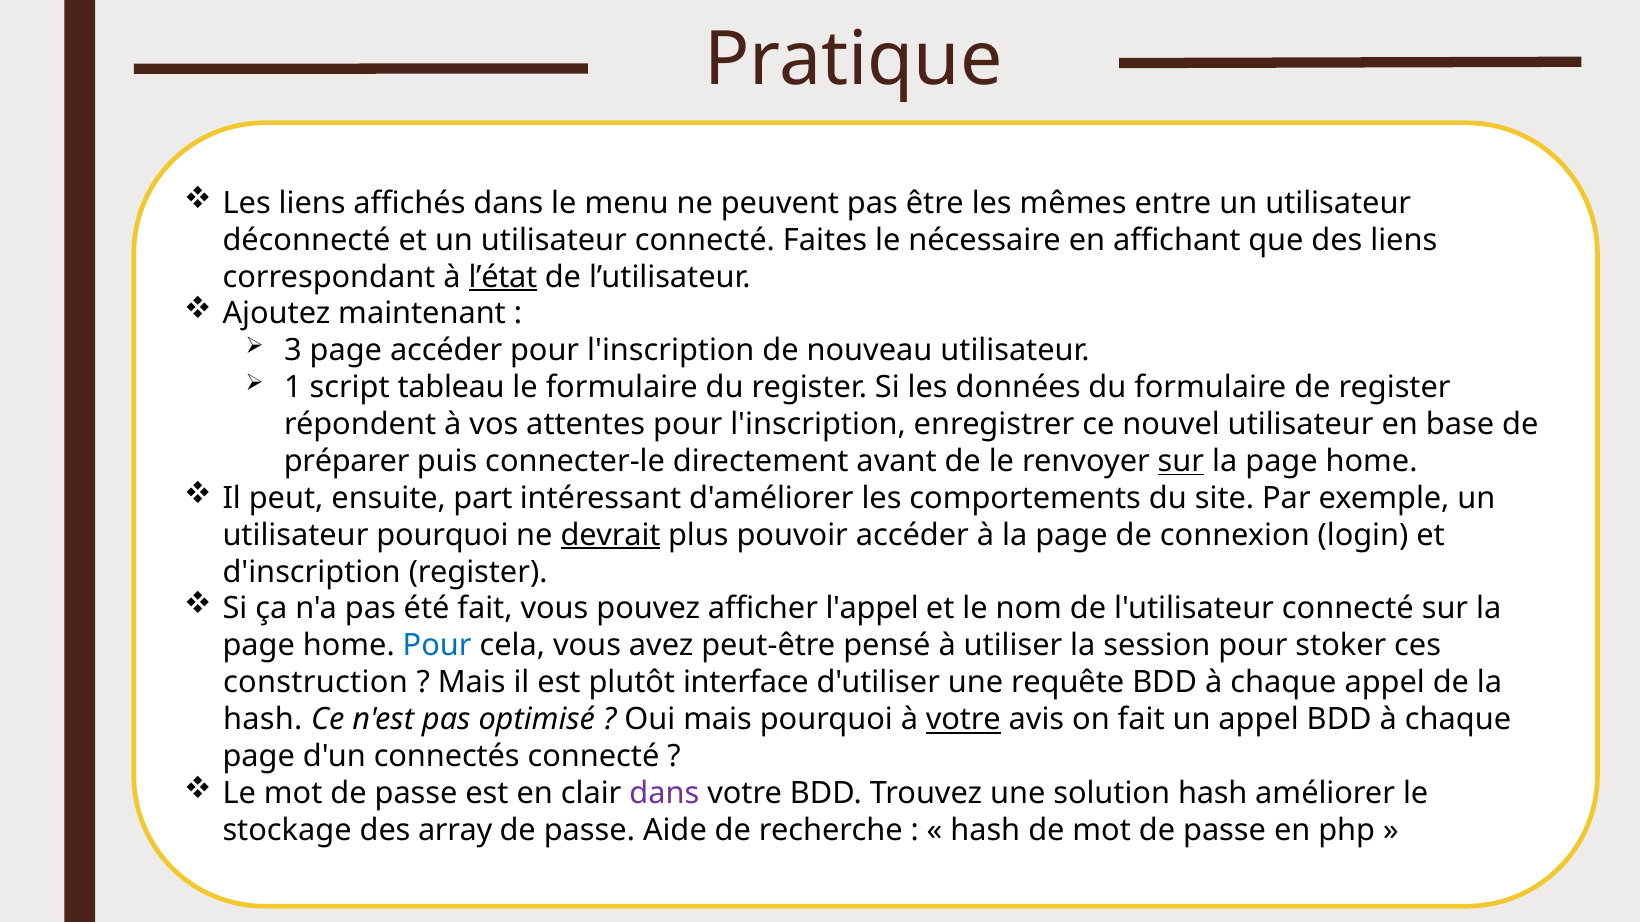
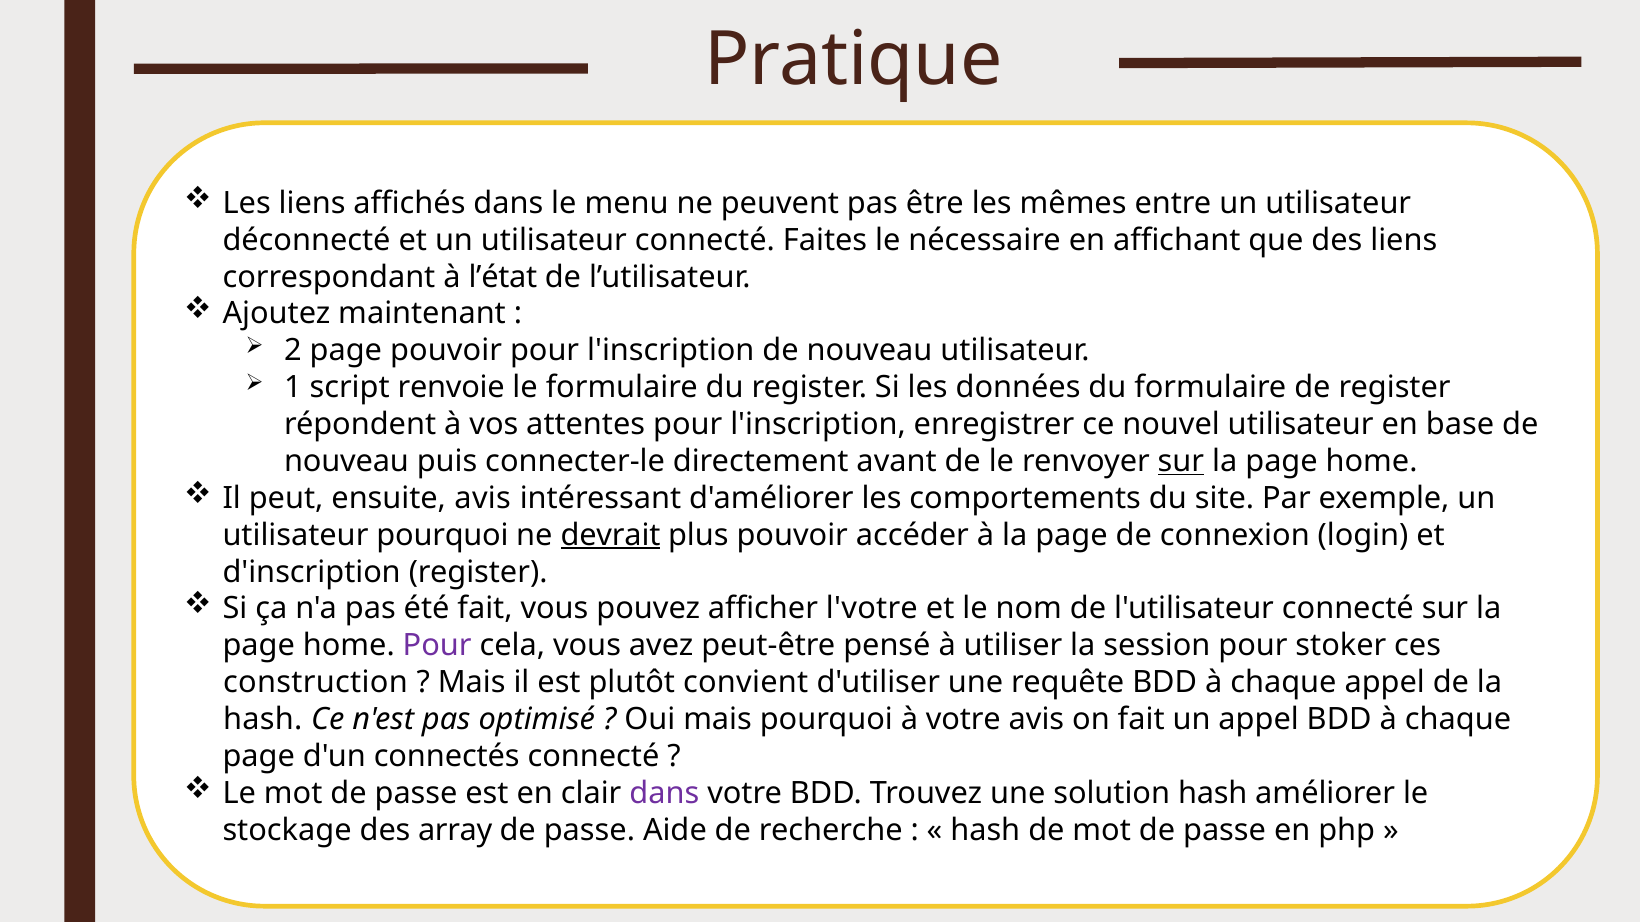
l’état underline: present -> none
3: 3 -> 2
page accéder: accéder -> pouvoir
tableau: tableau -> renvoie
préparer at (347, 462): préparer -> nouveau
ensuite part: part -> avis
l'appel: l'appel -> l'votre
Pour at (437, 646) colour: blue -> purple
interface: interface -> convient
votre at (963, 720) underline: present -> none
